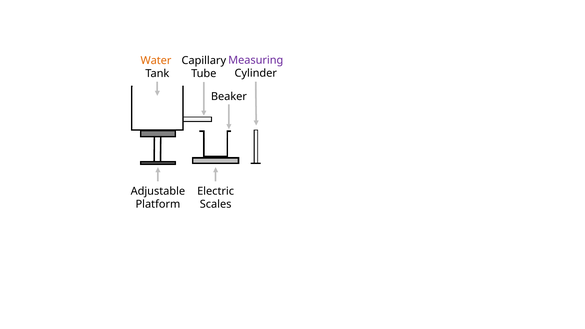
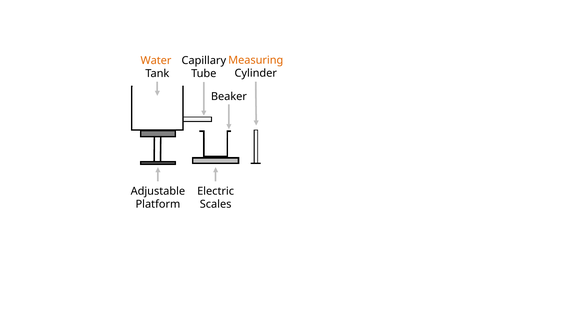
Measuring colour: purple -> orange
